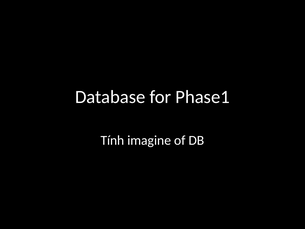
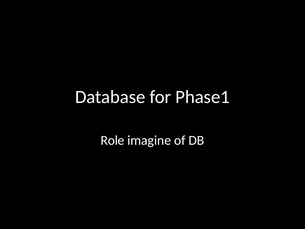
Tính: Tính -> Role
